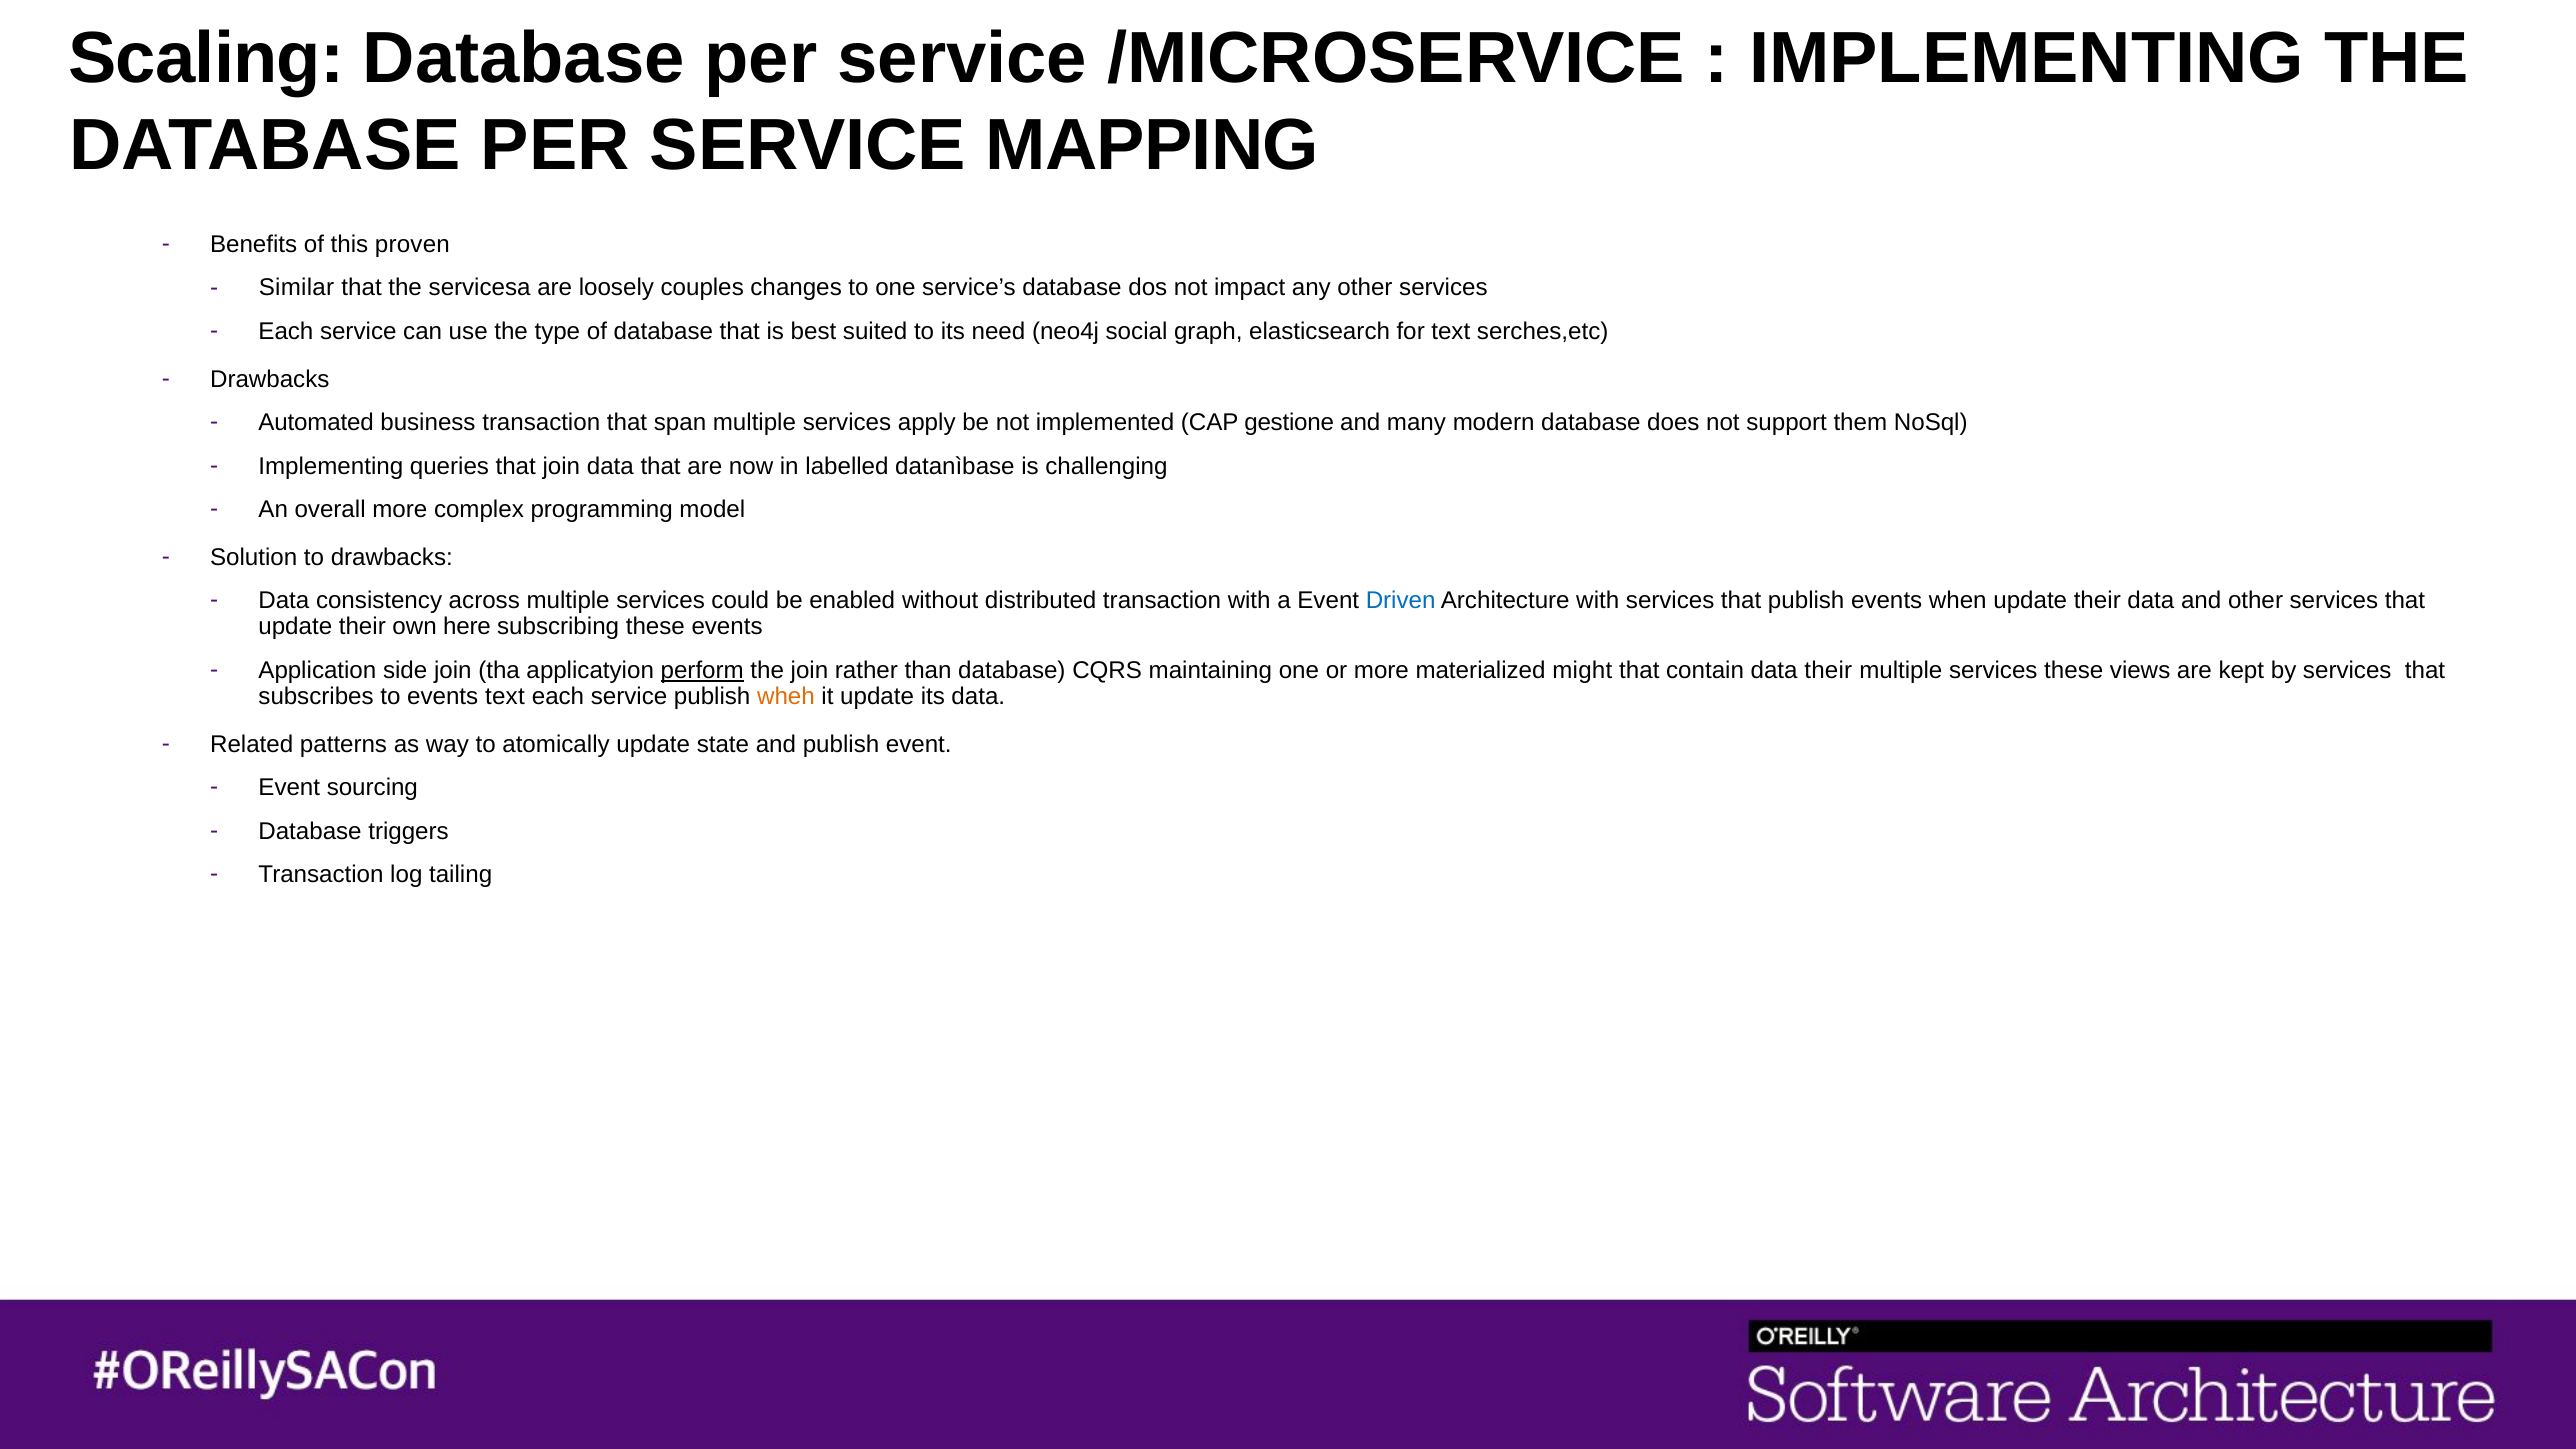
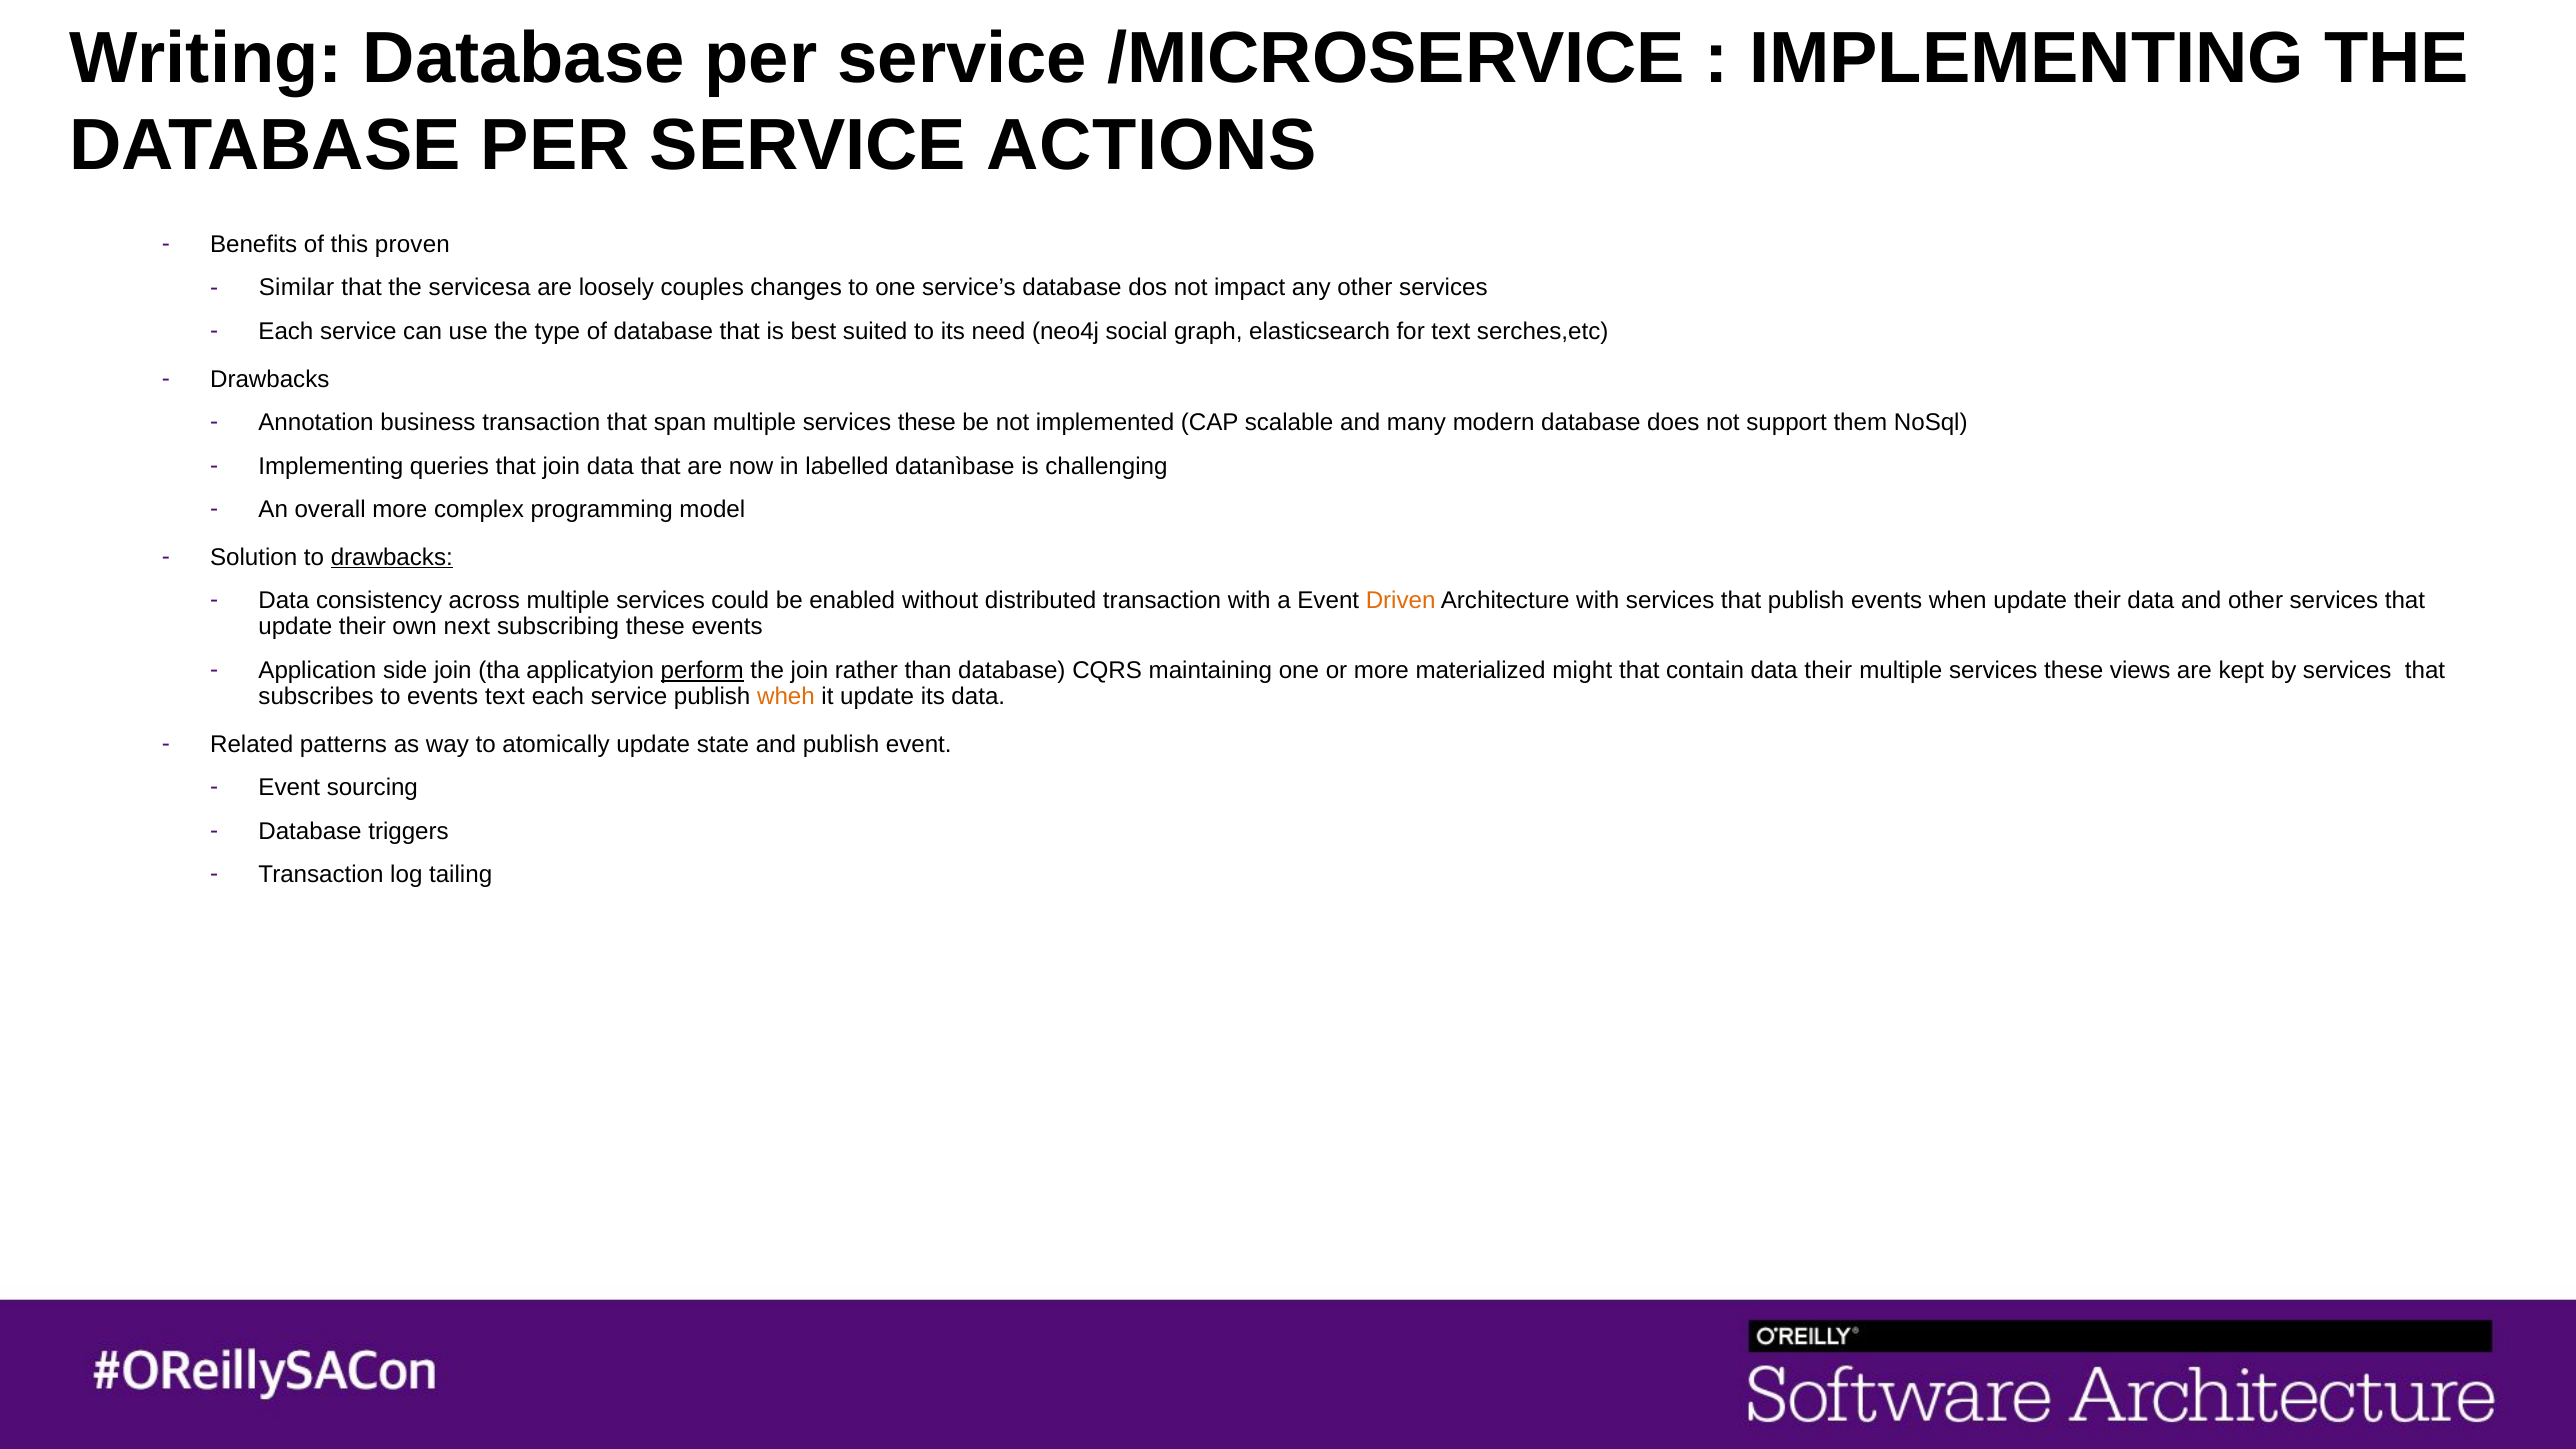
Scaling: Scaling -> Writing
MAPPING: MAPPING -> ACTIONS
Automated: Automated -> Annotation
span multiple services apply: apply -> these
gestione: gestione -> scalable
drawbacks at (392, 557) underline: none -> present
Driven colour: blue -> orange
here: here -> next
